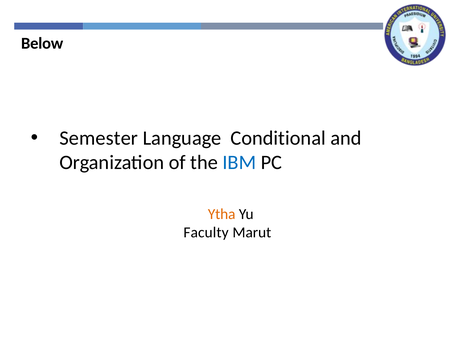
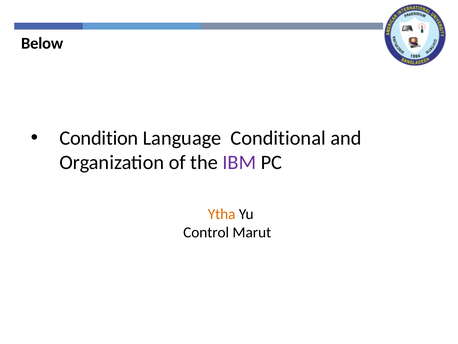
Semester: Semester -> Condition
IBM colour: blue -> purple
Faculty: Faculty -> Control
